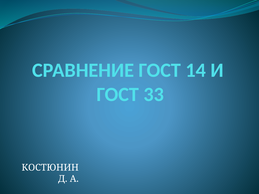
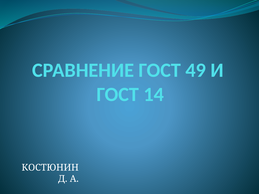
14: 14 -> 49
33: 33 -> 14
